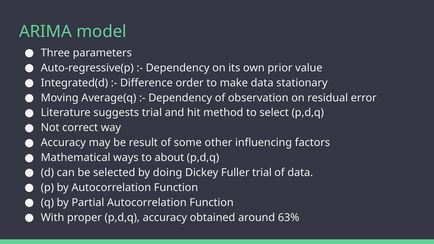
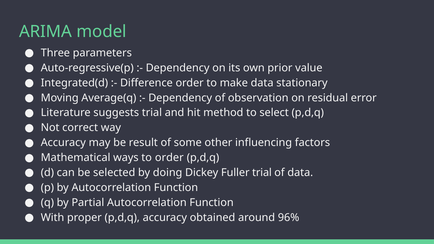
to about: about -> order
63%: 63% -> 96%
